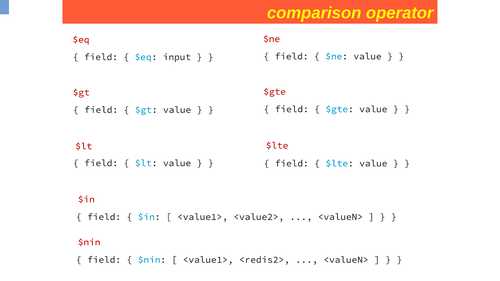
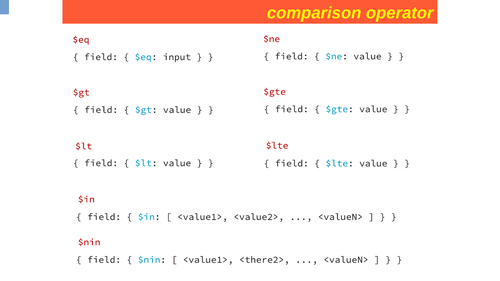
<redis2>: <redis2> -> <there2>
